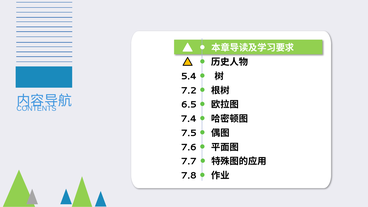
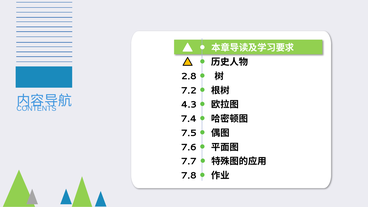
5.4: 5.4 -> 2.8
6.5: 6.5 -> 4.3
